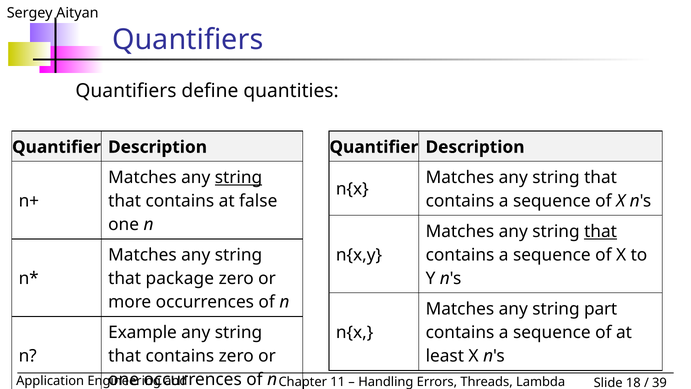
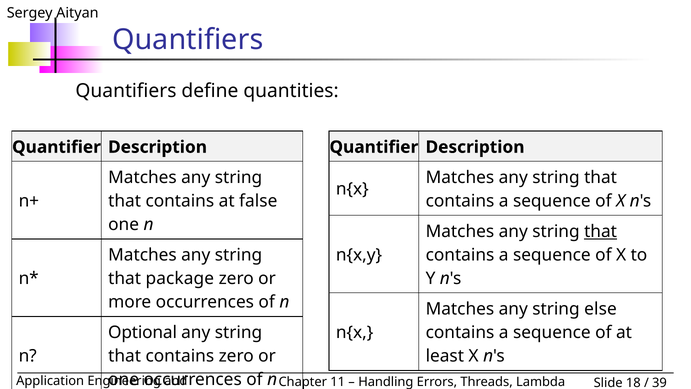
string at (238, 177) underline: present -> none
part: part -> else
Example: Example -> Optional
